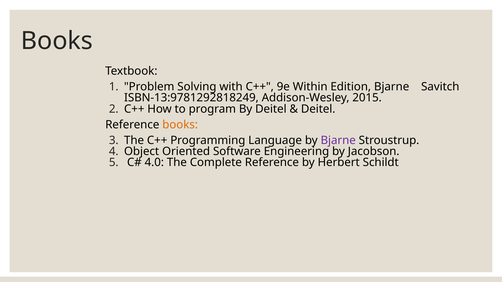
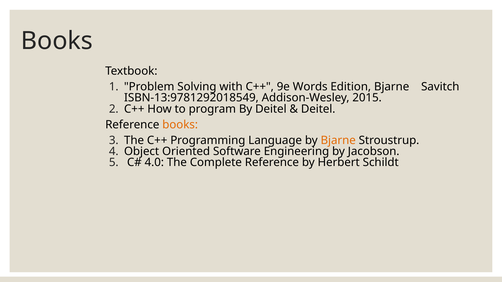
Within: Within -> Words
ISBN-13:9781292818249: ISBN-13:9781292818249 -> ISBN-13:9781292018549
Bjarne at (338, 141) colour: purple -> orange
